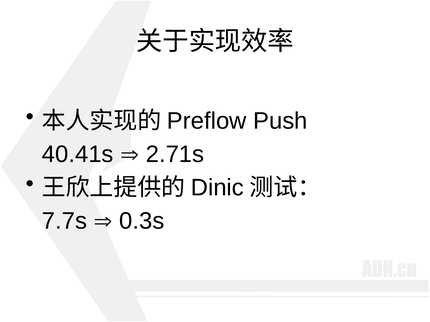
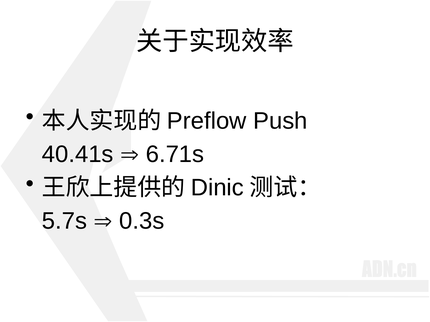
2.71s: 2.71s -> 6.71s
7.7s: 7.7s -> 5.7s
